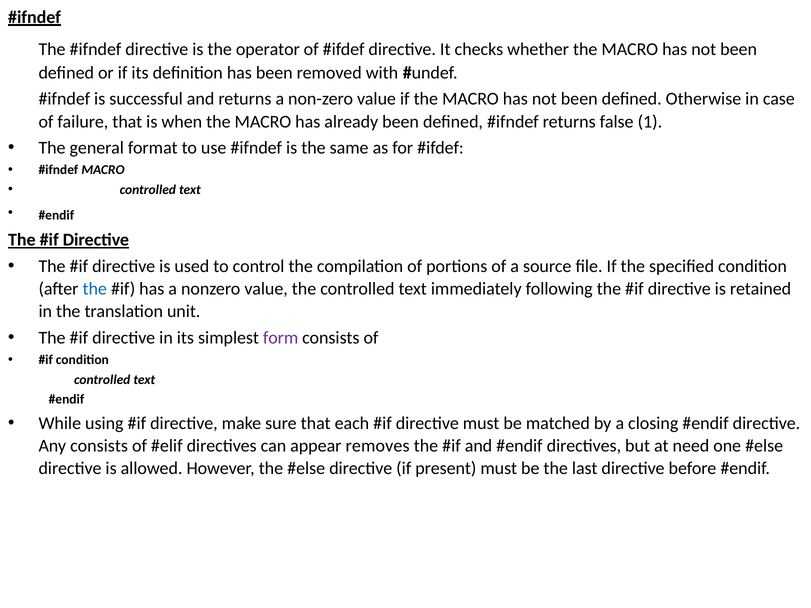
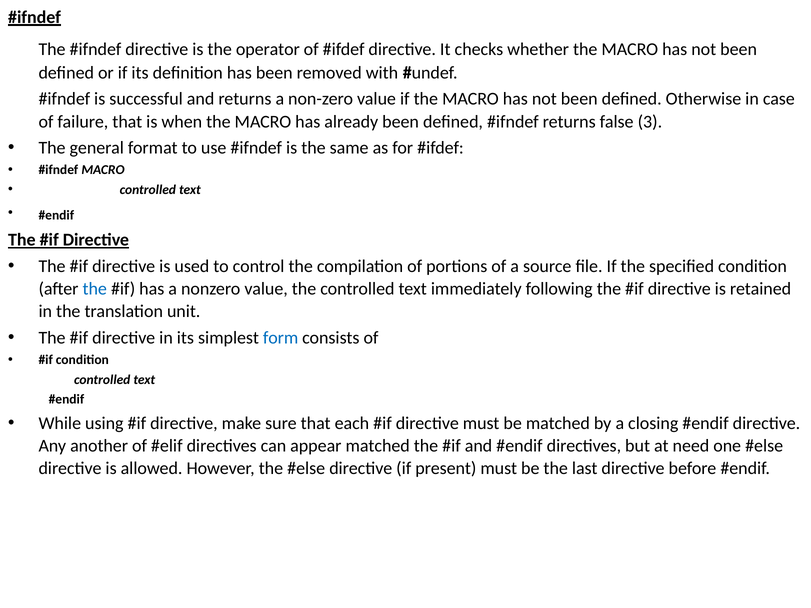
1: 1 -> 3
form colour: purple -> blue
Any consists: consists -> another
appear removes: removes -> matched
